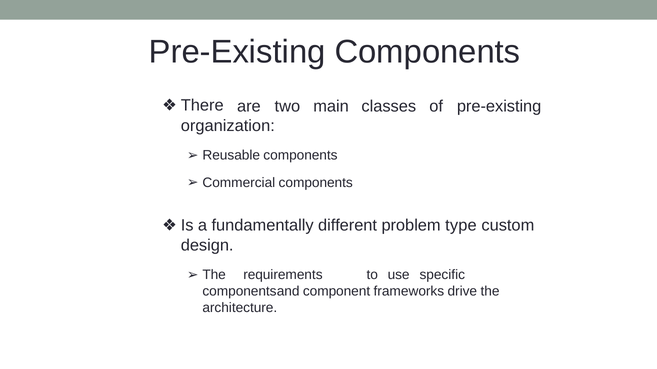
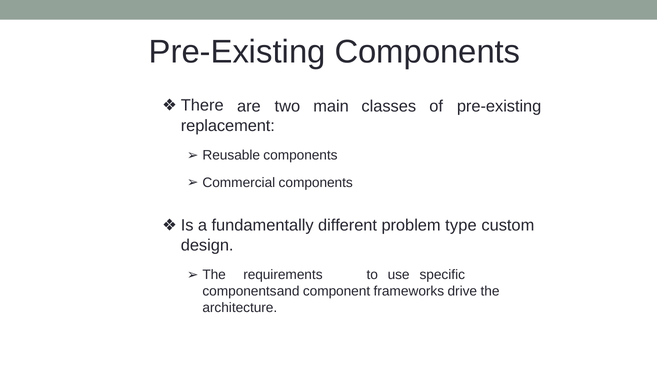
organization: organization -> replacement
